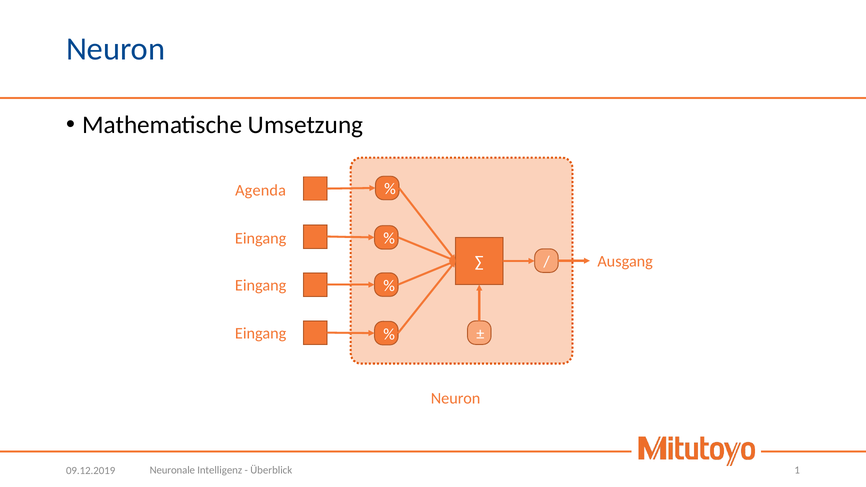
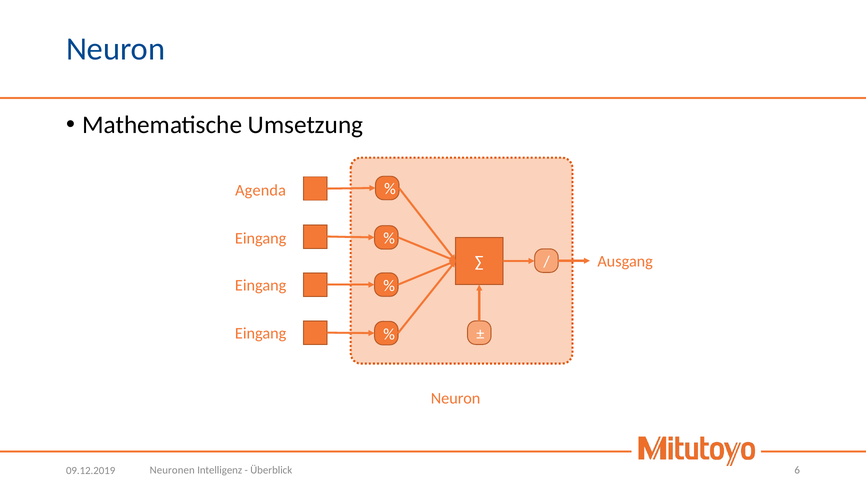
Neuronale: Neuronale -> Neuronen
1: 1 -> 6
